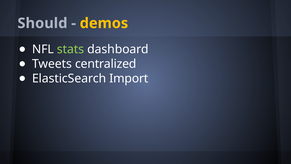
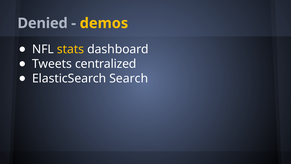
Should: Should -> Denied
stats colour: light green -> yellow
Import: Import -> Search
